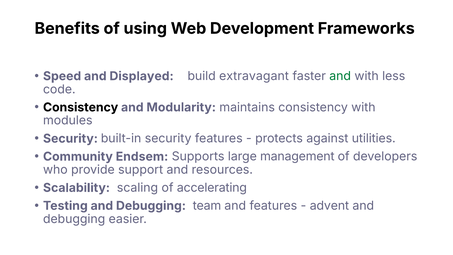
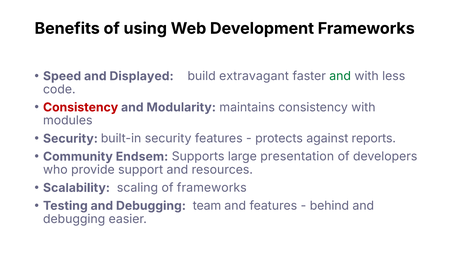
Consistency at (81, 107) colour: black -> red
utilities: utilities -> reports
management: management -> presentation
of accelerating: accelerating -> frameworks
advent: advent -> behind
